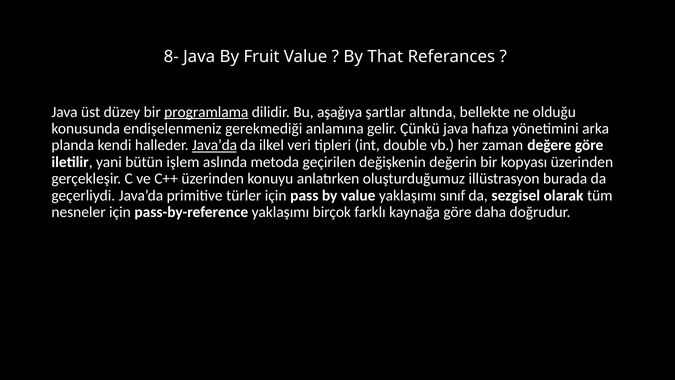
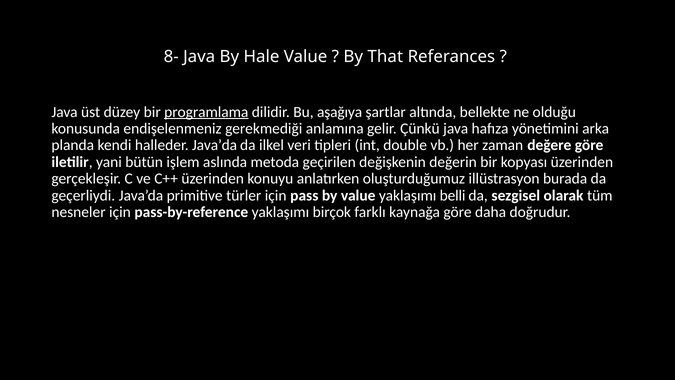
Fruit: Fruit -> Hale
Java’da at (215, 145) underline: present -> none
sınıf: sınıf -> belli
